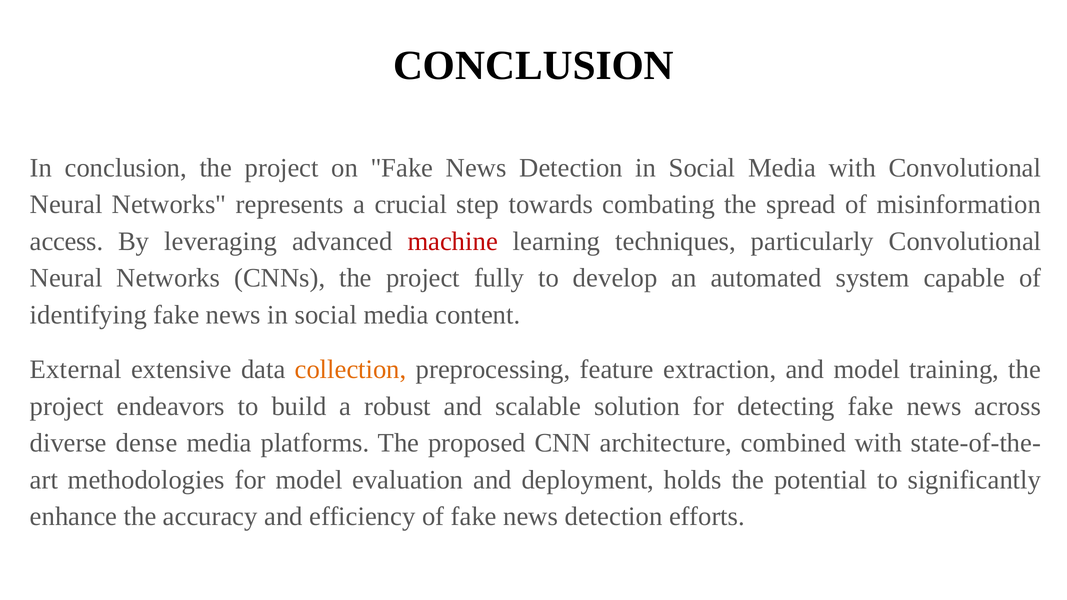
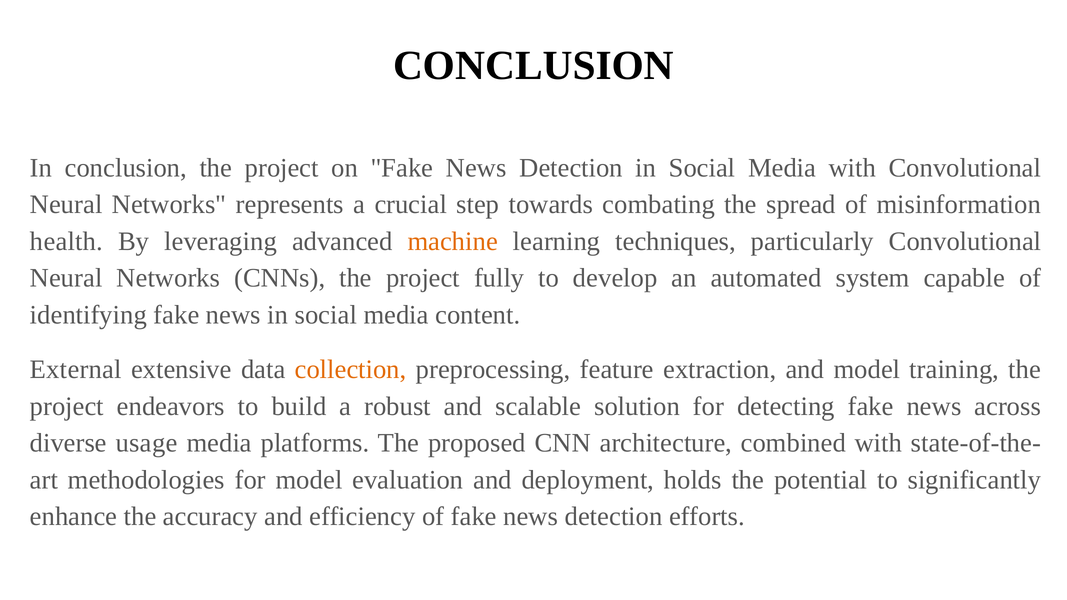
access: access -> health
machine colour: red -> orange
dense: dense -> usage
